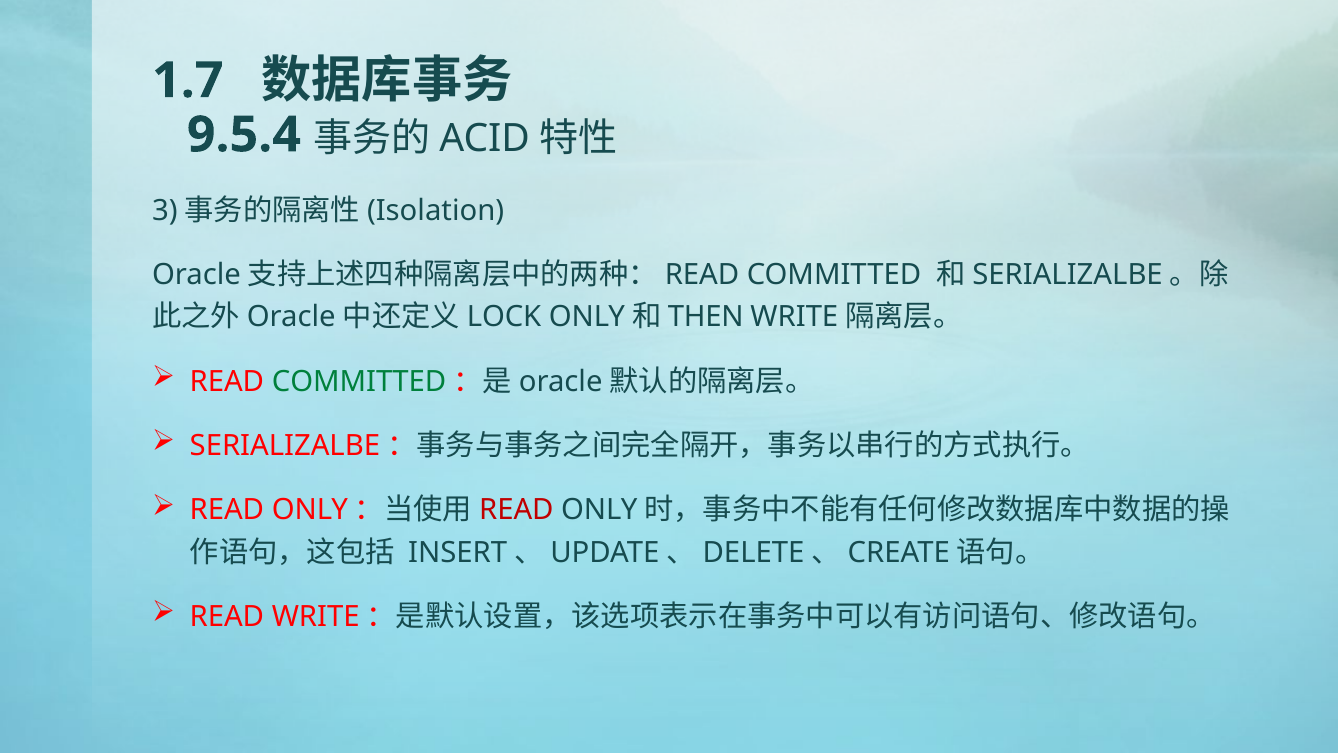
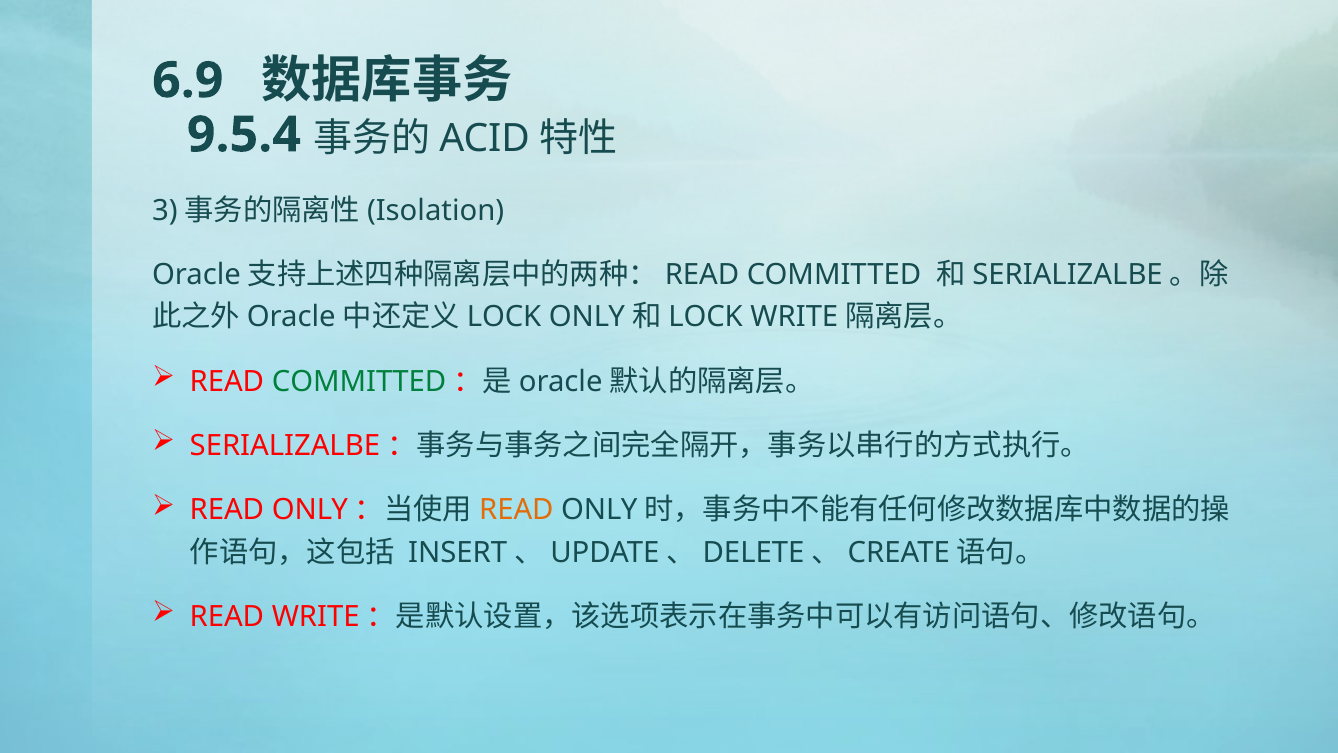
1.7: 1.7 -> 6.9
THEN at (706, 317): THEN -> LOCK
READ at (516, 510) colour: red -> orange
